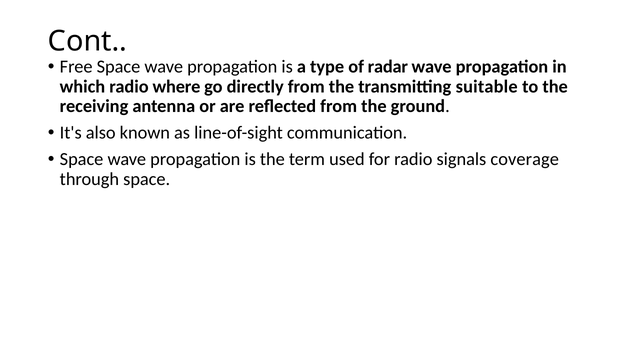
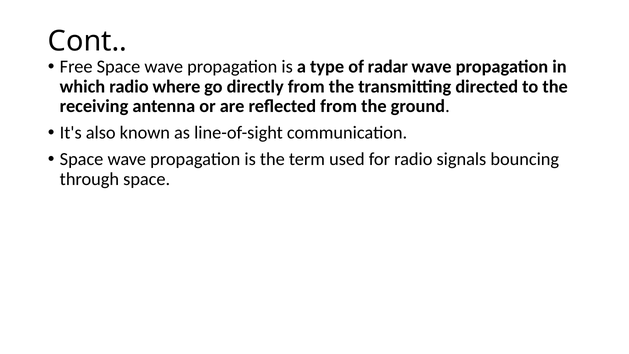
suitable: suitable -> directed
coverage: coverage -> bouncing
